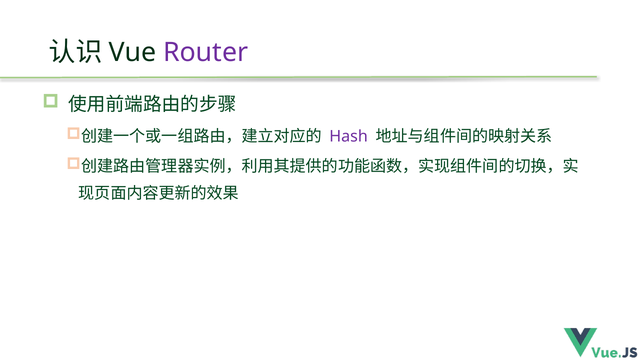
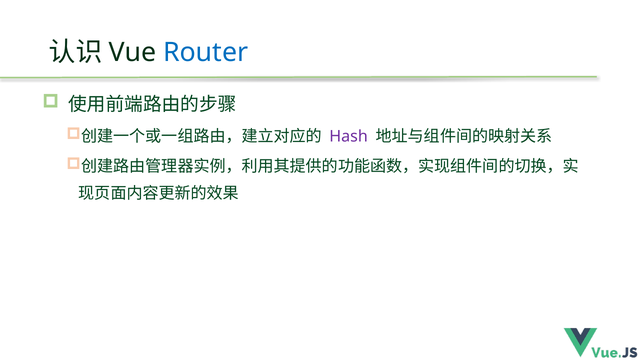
Router colour: purple -> blue
